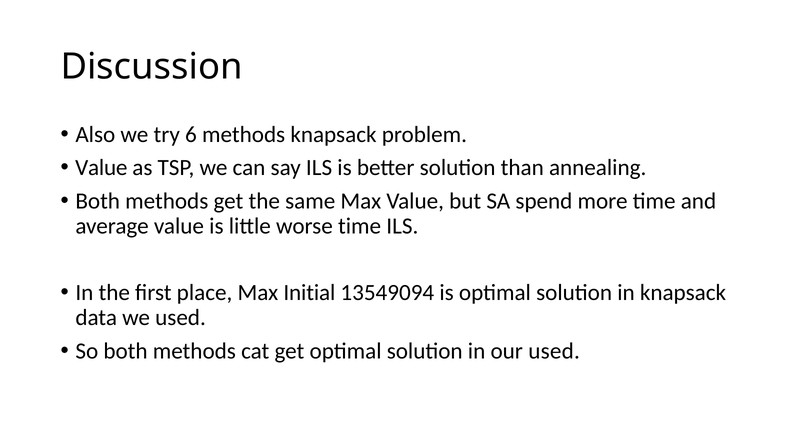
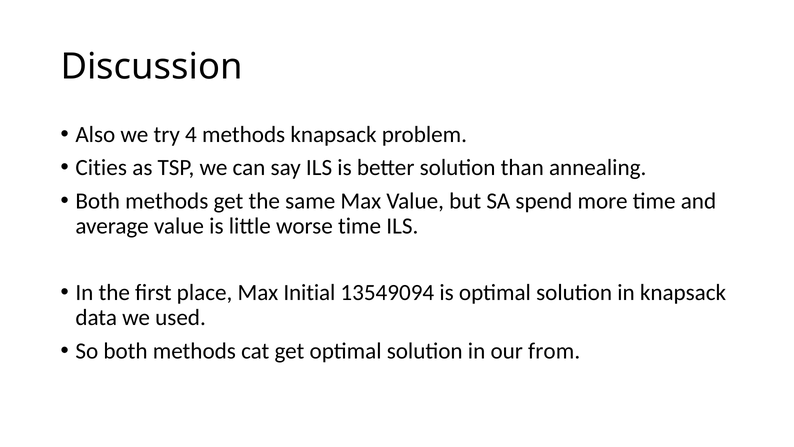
6: 6 -> 4
Value at (101, 168): Value -> Cities
our used: used -> from
